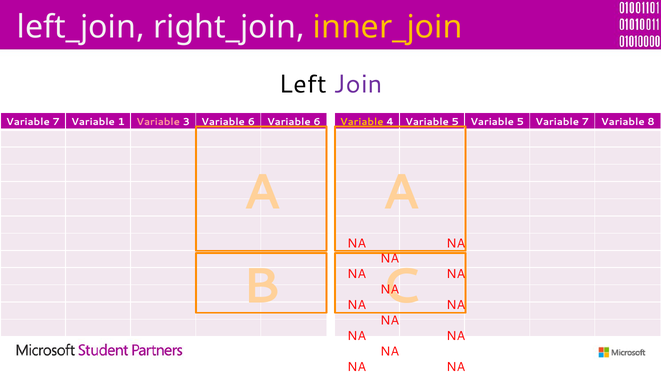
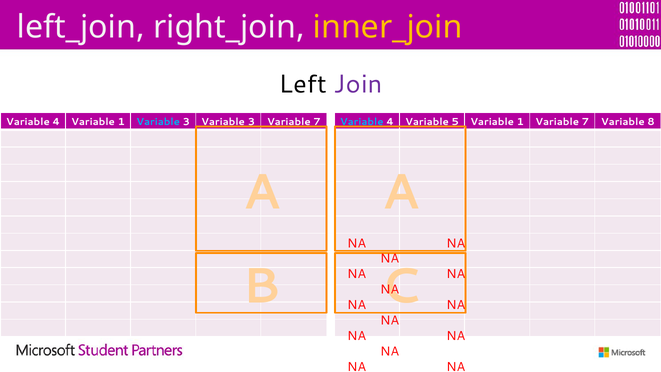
7 at (56, 122): 7 -> 4
Variable at (158, 122) colour: pink -> light blue
3 Variable 6: 6 -> 3
6 at (317, 122): 6 -> 7
Variable at (362, 122) colour: yellow -> light blue
5 Variable 5: 5 -> 1
